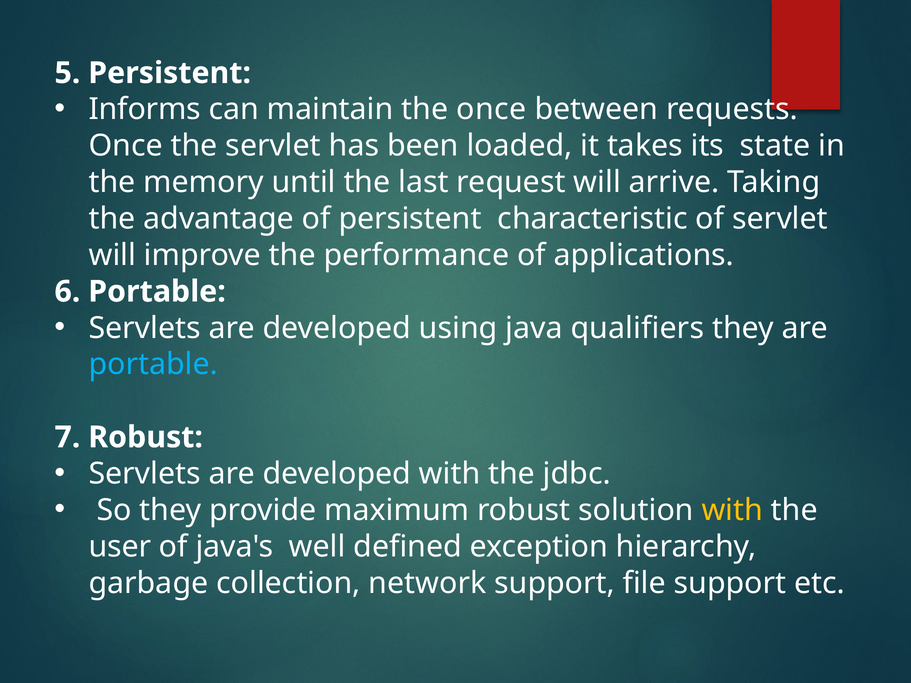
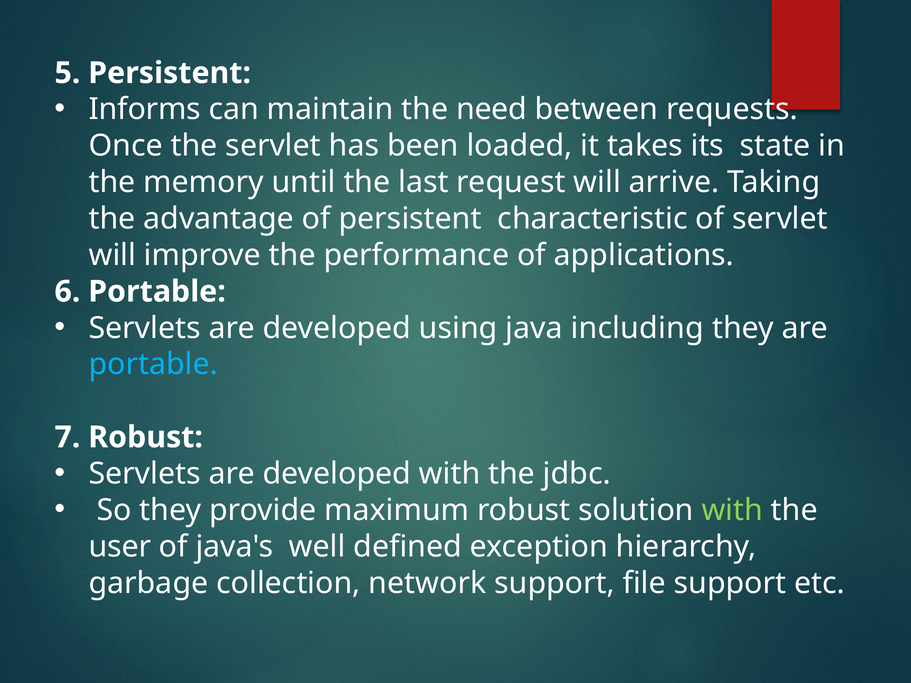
the once: once -> need
qualifiers: qualifiers -> including
with at (732, 510) colour: yellow -> light green
